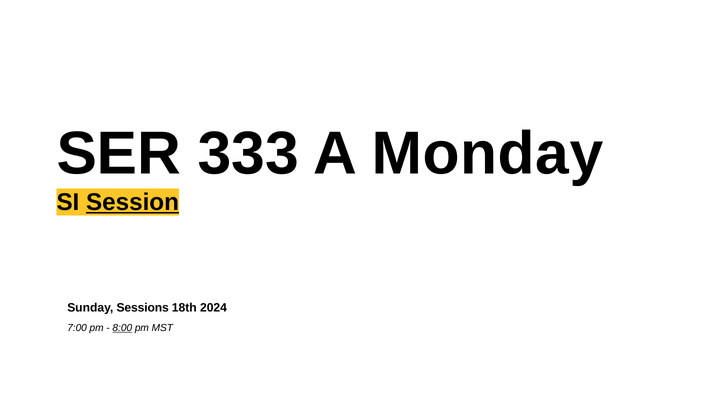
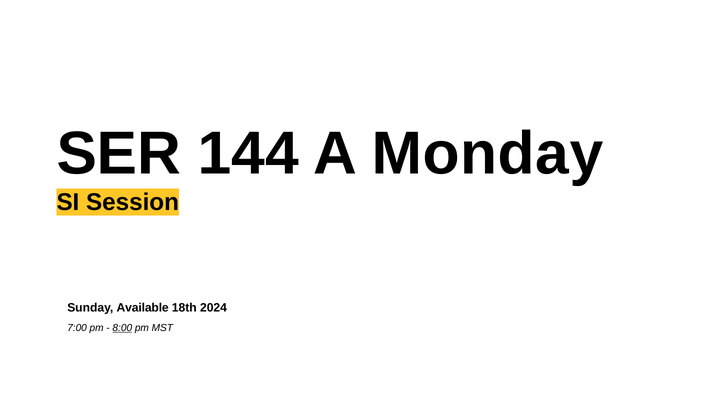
333: 333 -> 144
Session underline: present -> none
Sessions: Sessions -> Available
